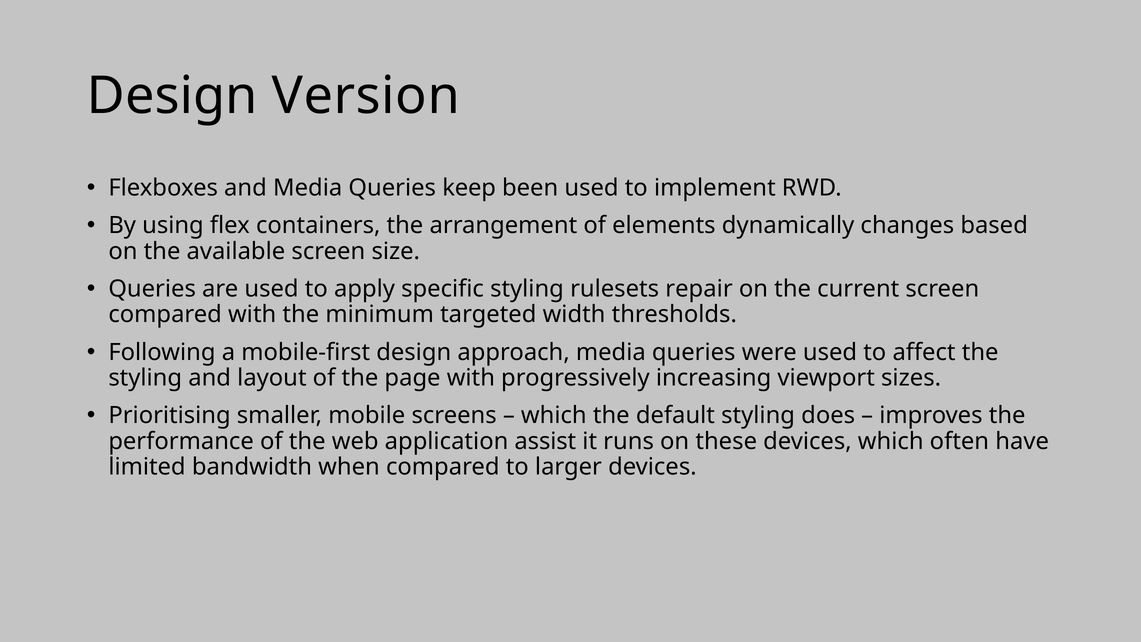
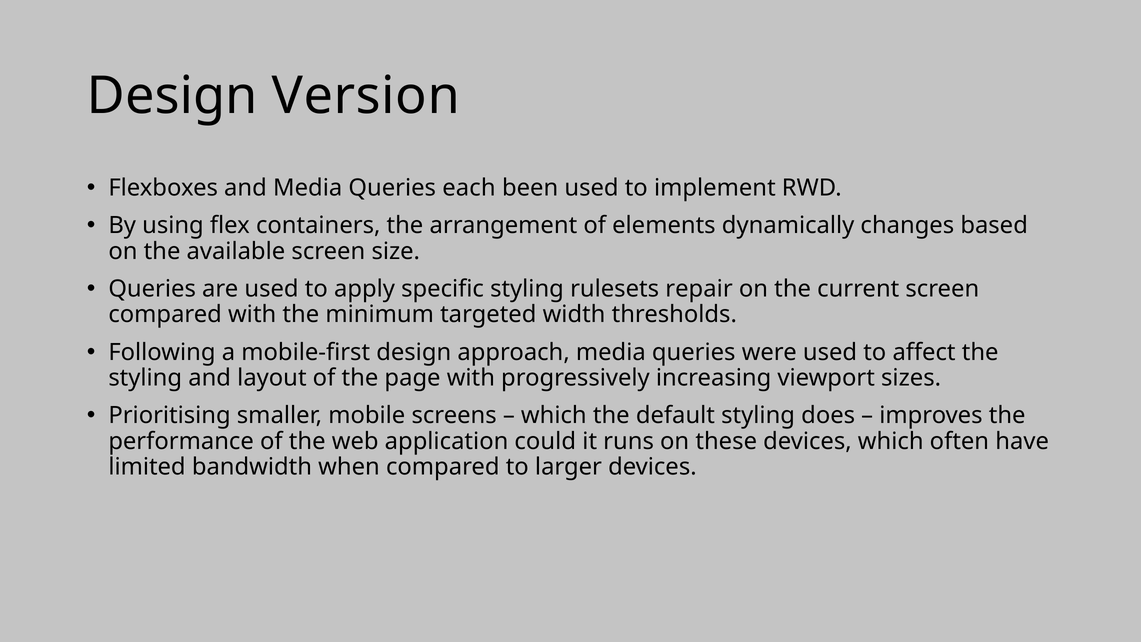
keep: keep -> each
assist: assist -> could
